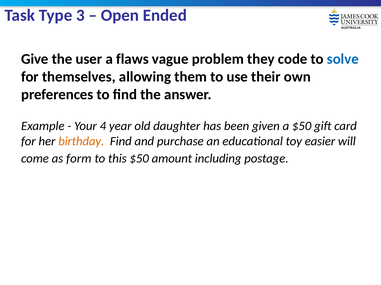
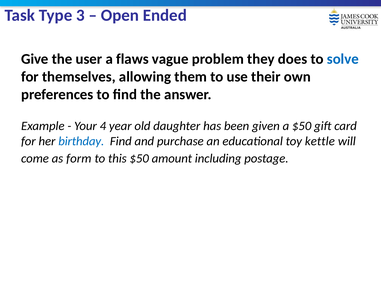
code: code -> does
birthday colour: orange -> blue
easier: easier -> kettle
